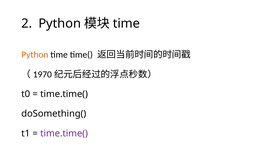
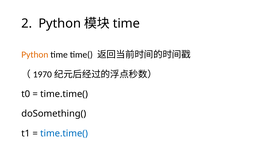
time.time( at (64, 134) colour: purple -> blue
